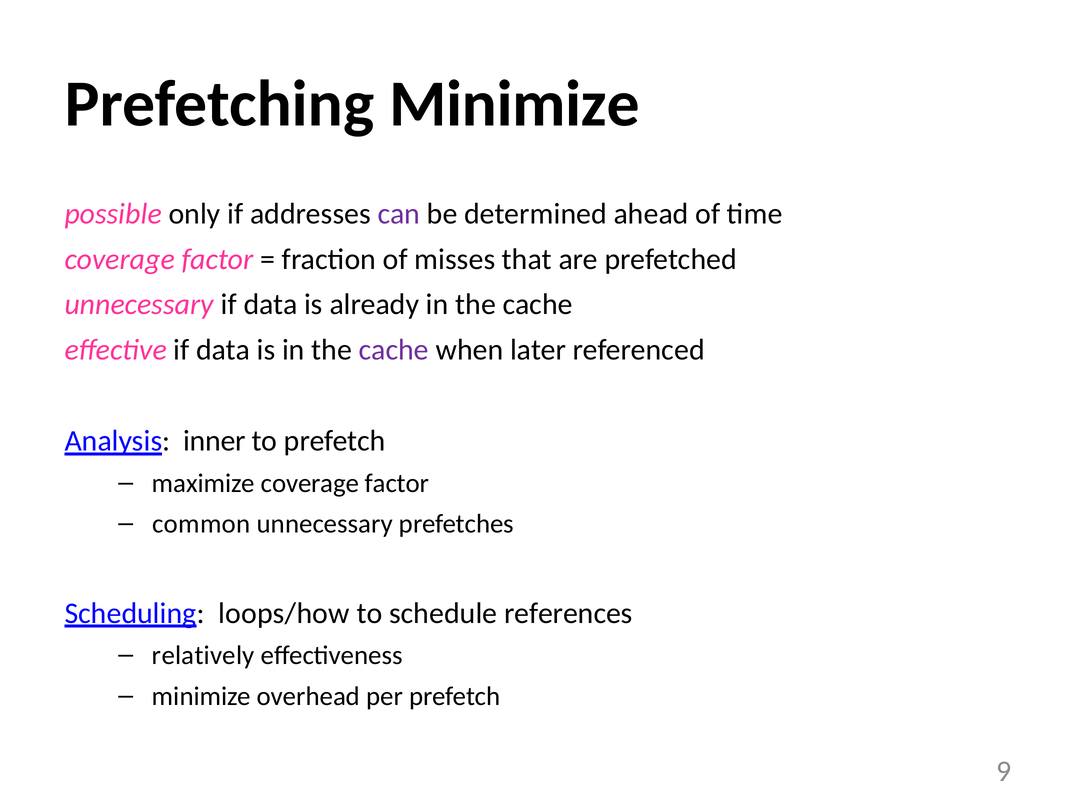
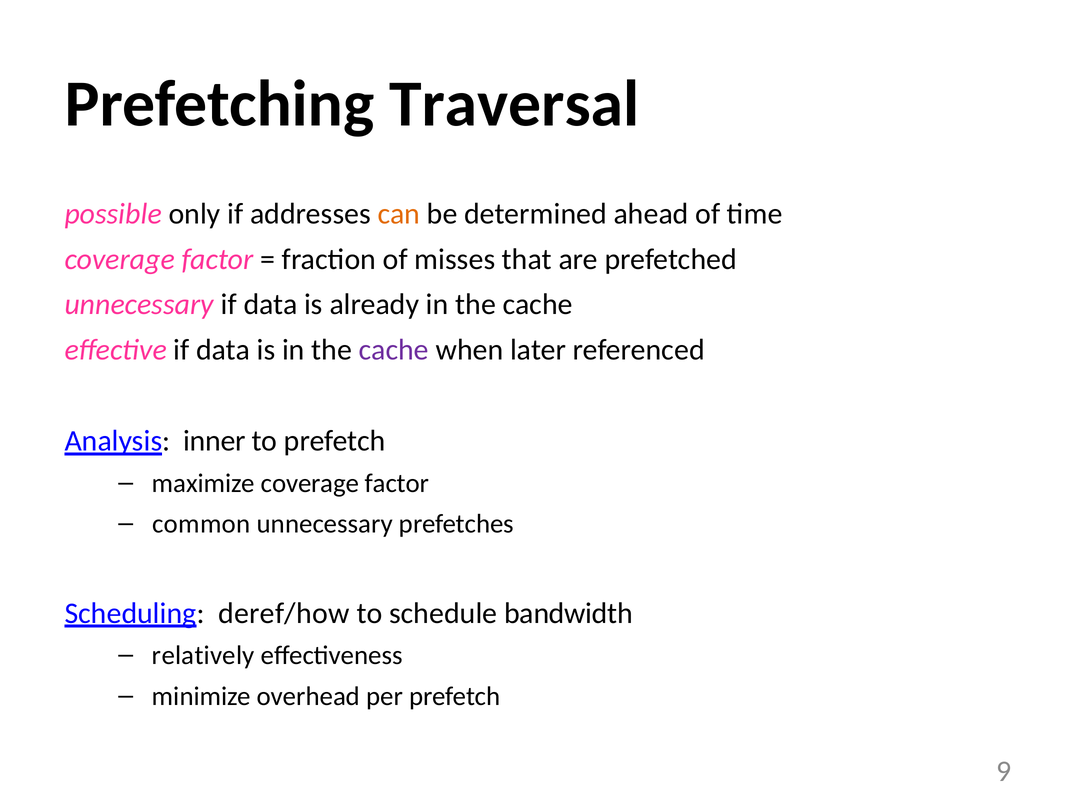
Prefetching Minimize: Minimize -> Traversal
can colour: purple -> orange
loops/how: loops/how -> deref/how
references: references -> bandwidth
